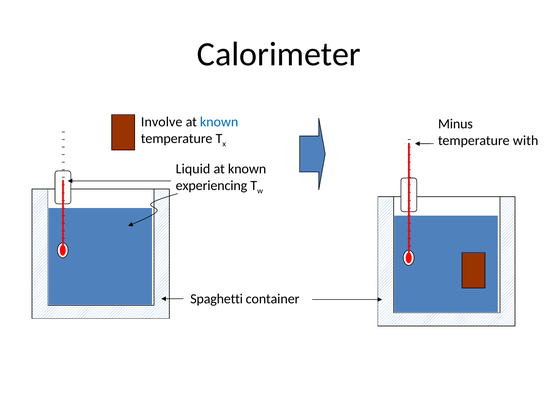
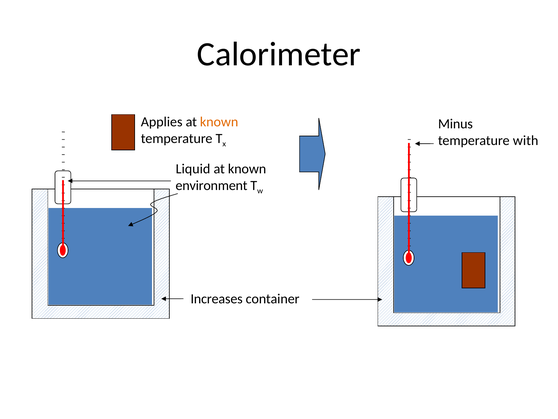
Involve: Involve -> Applies
known at (219, 122) colour: blue -> orange
experiencing: experiencing -> environment
Spaghetti: Spaghetti -> Increases
